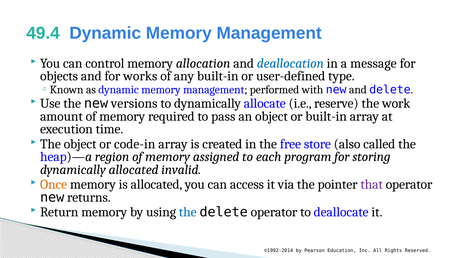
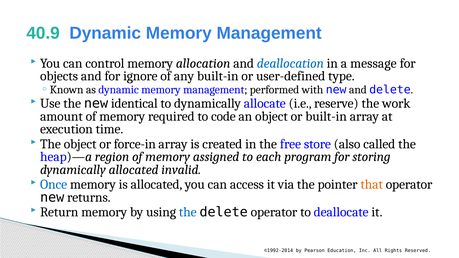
49.4: 49.4 -> 40.9
works: works -> ignore
versions: versions -> identical
pass: pass -> code
code-in: code-in -> force-in
Once colour: orange -> blue
that colour: purple -> orange
